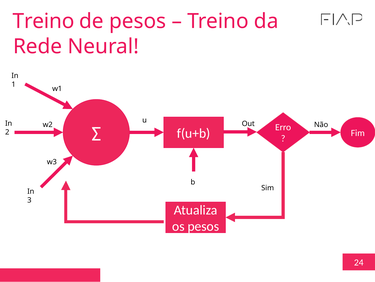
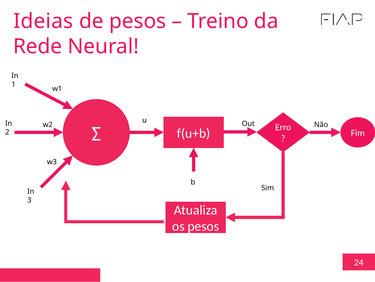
Treino at (44, 21): Treino -> Ideias
